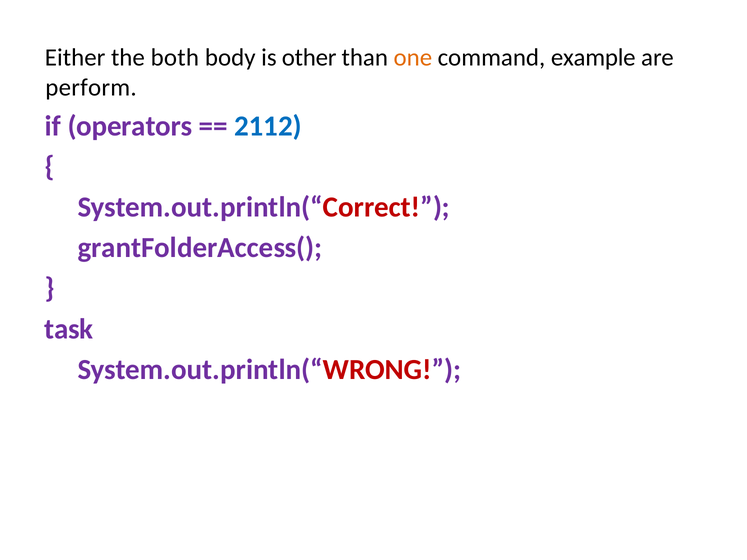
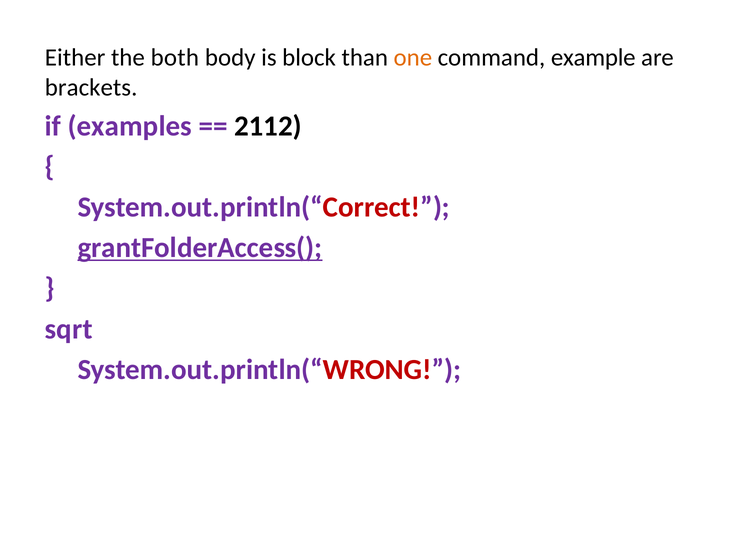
other: other -> block
perform: perform -> brackets
operators: operators -> examples
2112 colour: blue -> black
grantFolderAccess( underline: none -> present
task: task -> sqrt
